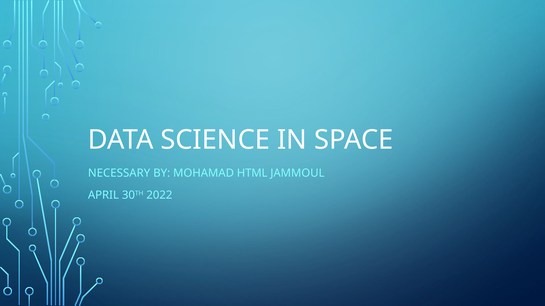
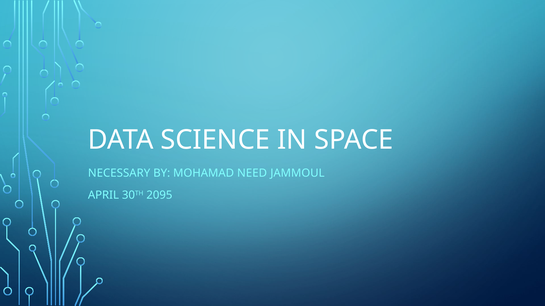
HTML: HTML -> NEED
2022: 2022 -> 2095
